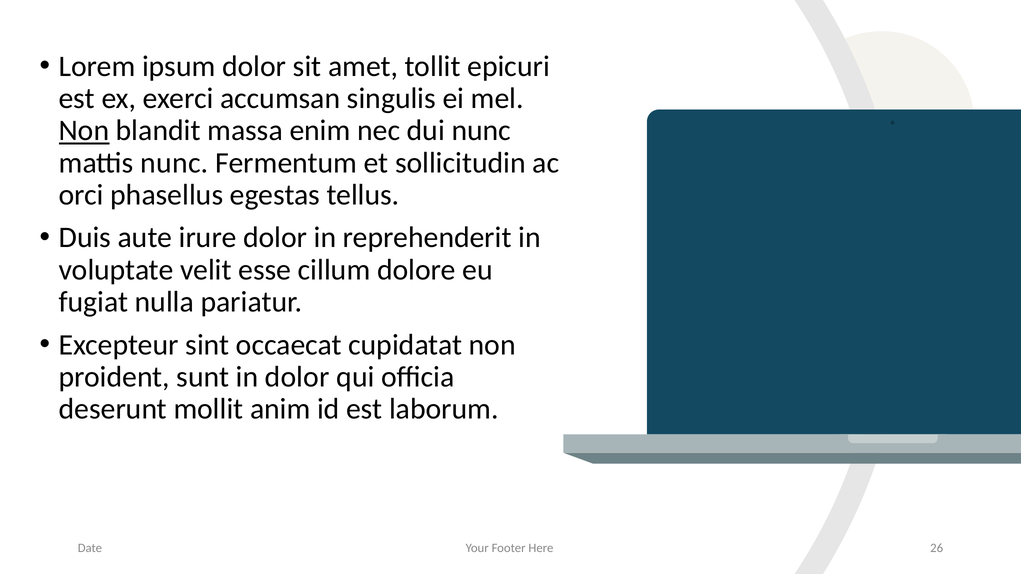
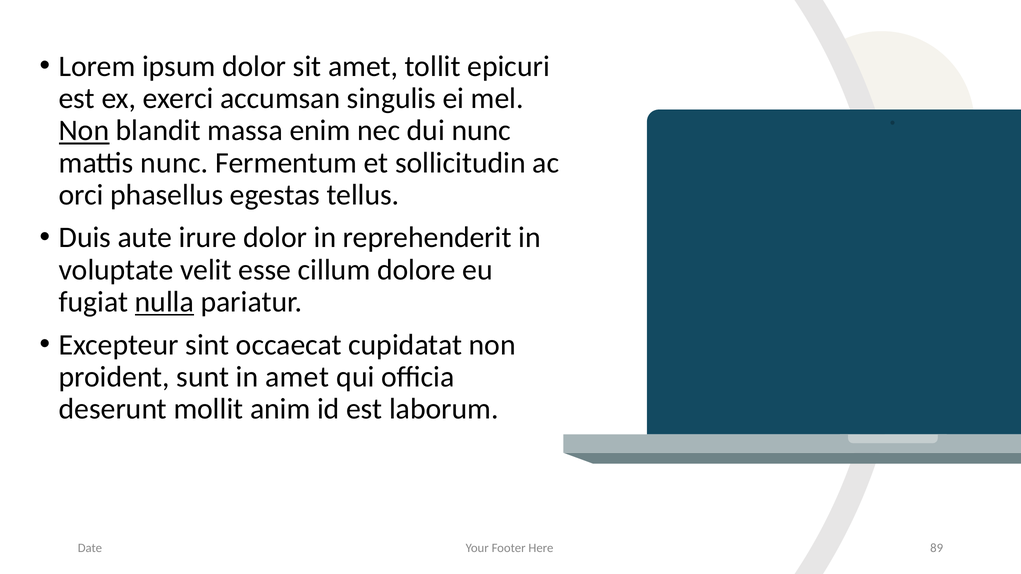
nulla underline: none -> present
in dolor: dolor -> amet
26: 26 -> 89
